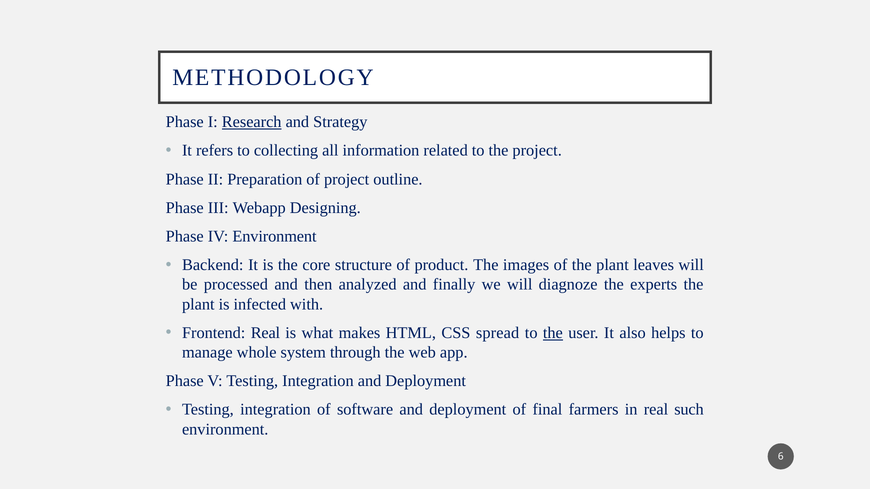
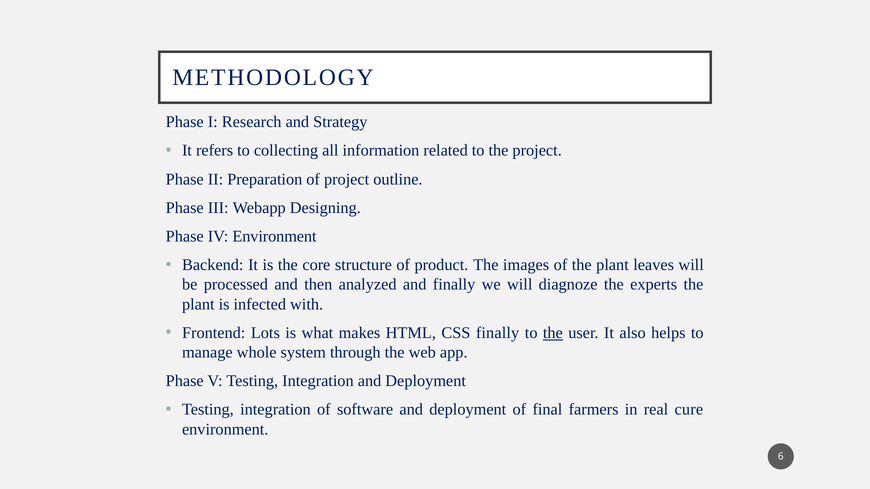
Research underline: present -> none
Frontend Real: Real -> Lots
CSS spread: spread -> finally
such: such -> cure
